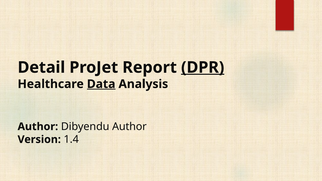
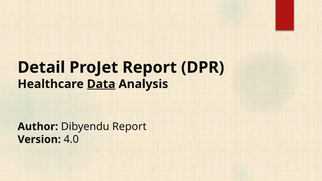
DPR underline: present -> none
Dibyendu Author: Author -> Report
1.4: 1.4 -> 4.0
